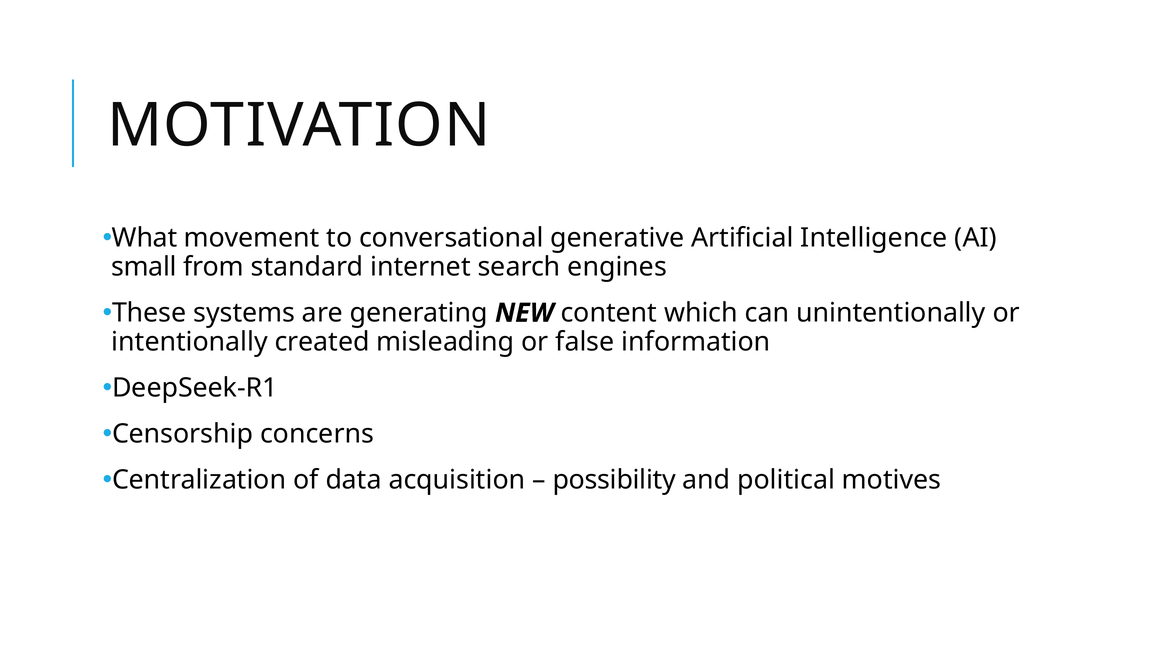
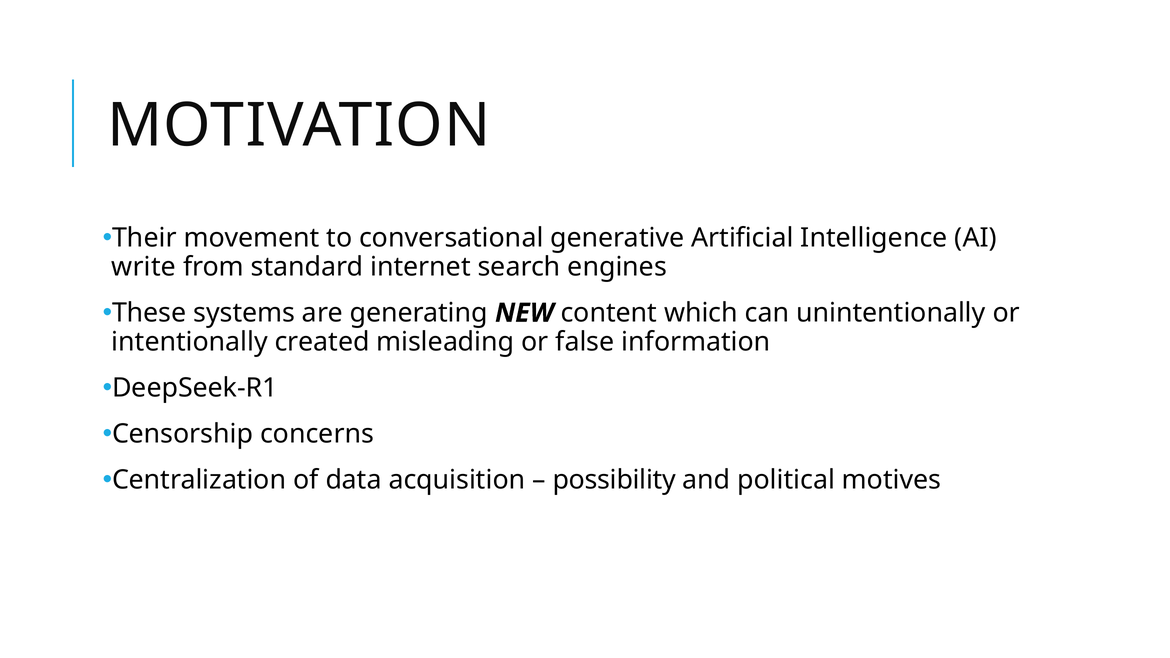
What: What -> Their
small: small -> write
